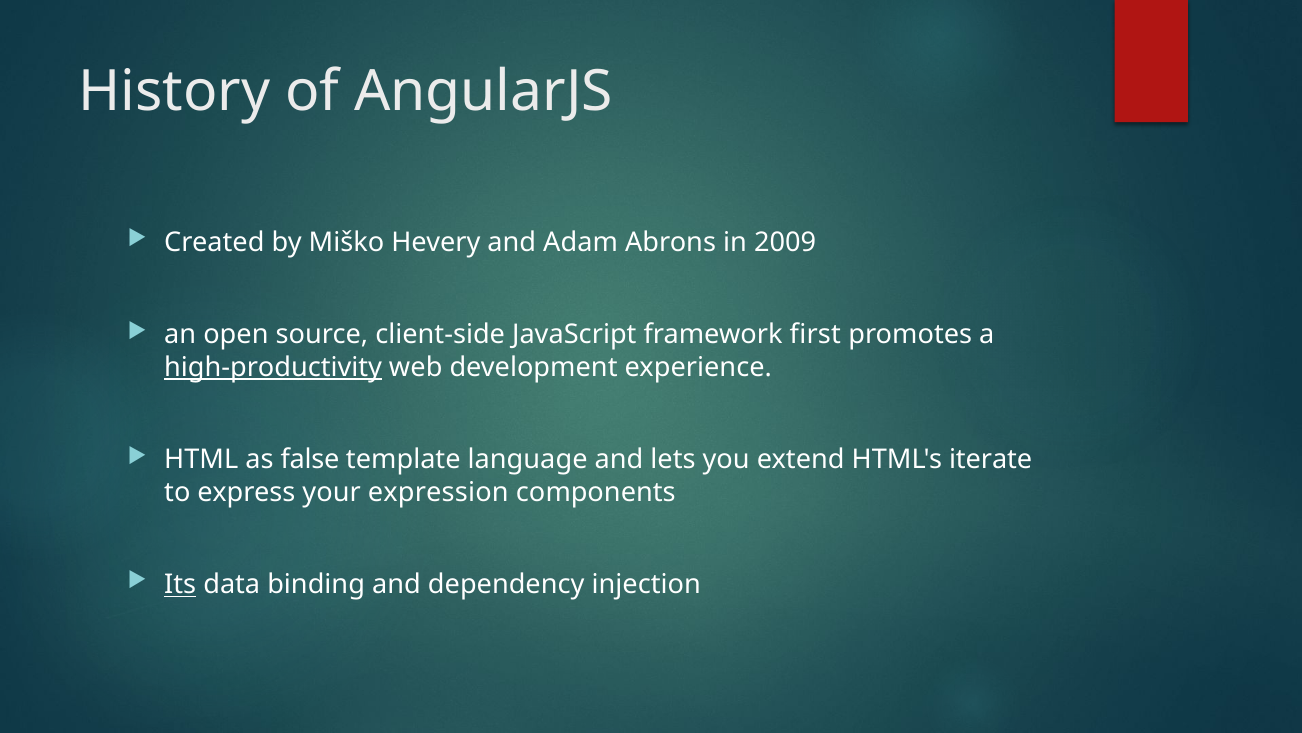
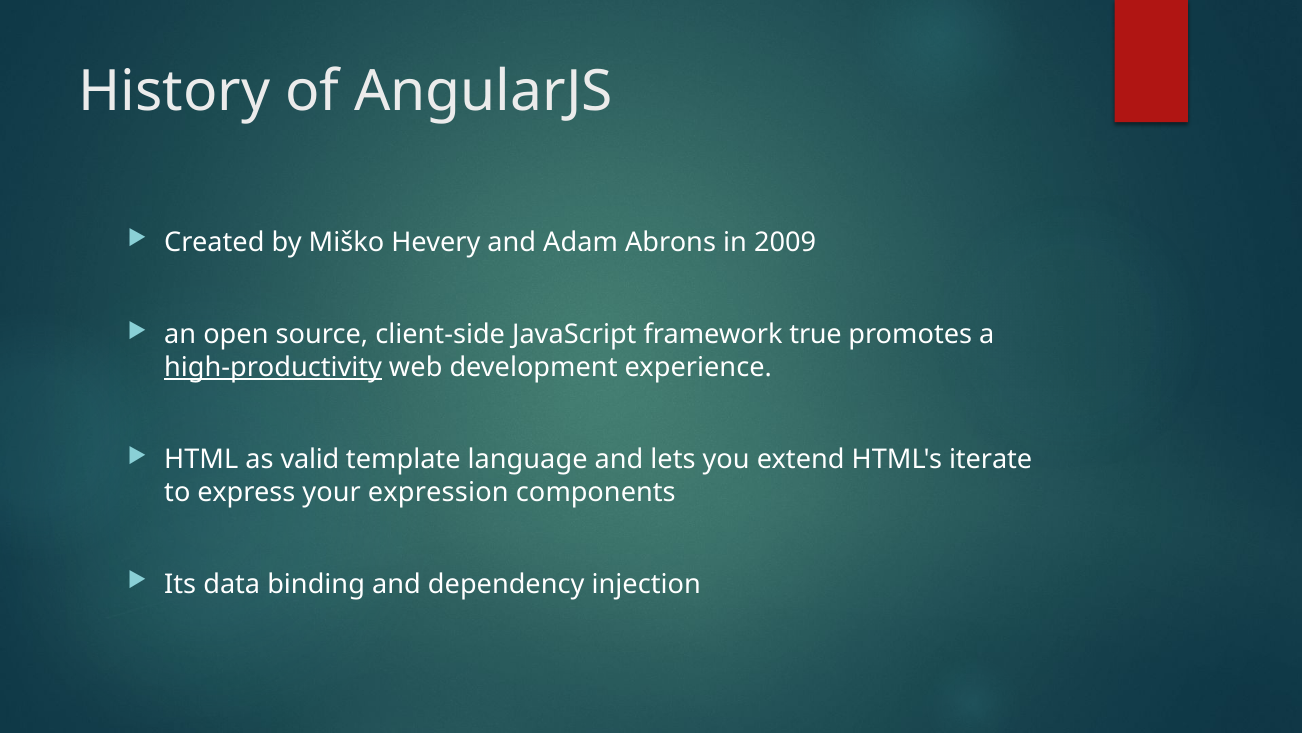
first: first -> true
false: false -> valid
Its underline: present -> none
